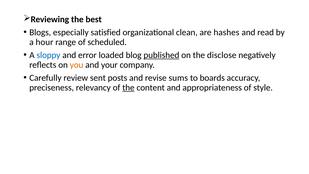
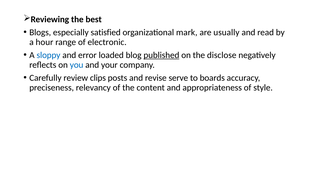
clean: clean -> mark
hashes: hashes -> usually
scheduled: scheduled -> electronic
you colour: orange -> blue
sent: sent -> clips
sums: sums -> serve
the at (128, 87) underline: present -> none
